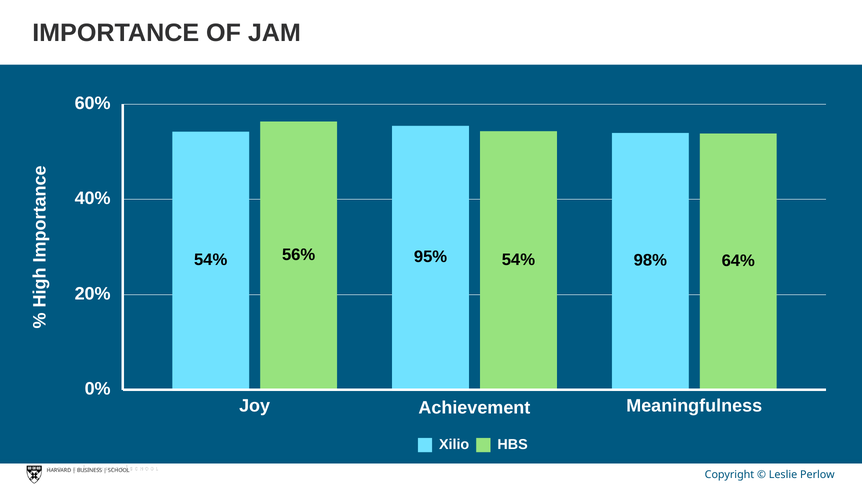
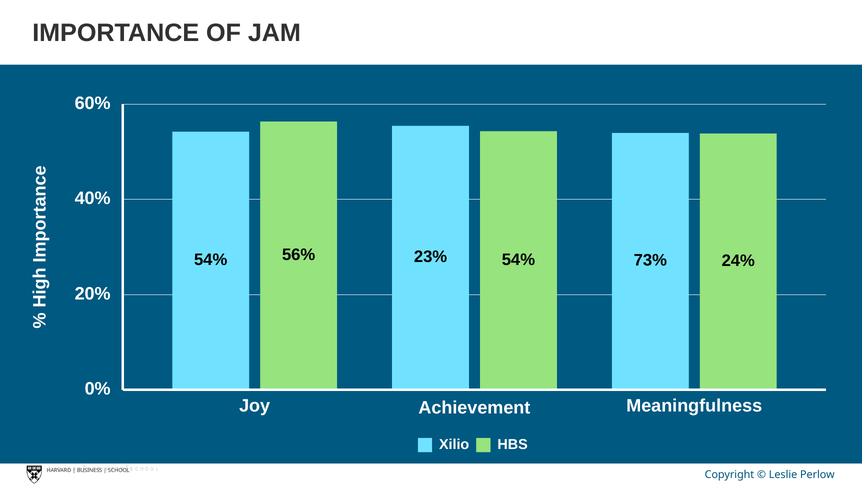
64%: 64% -> 24%
95%: 95% -> 23%
98%: 98% -> 73%
